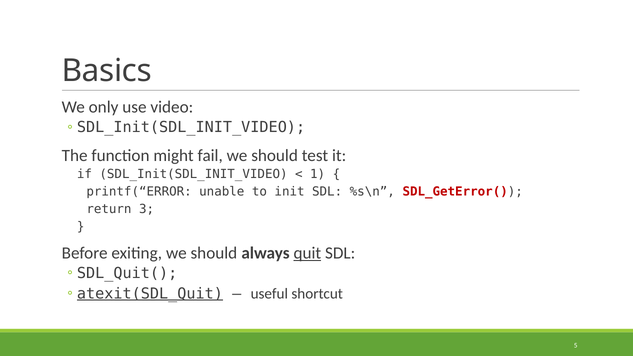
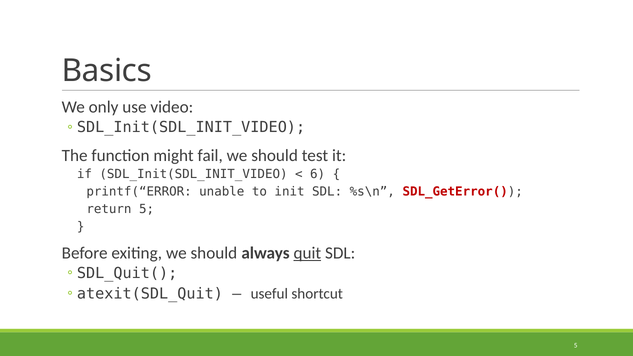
1: 1 -> 6
return 3: 3 -> 5
atexit(SDL_Quit underline: present -> none
